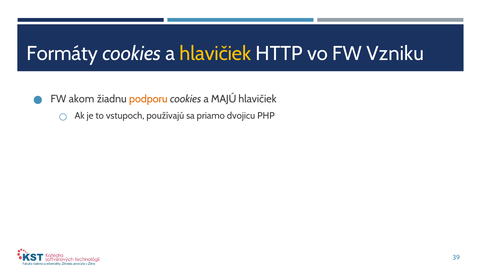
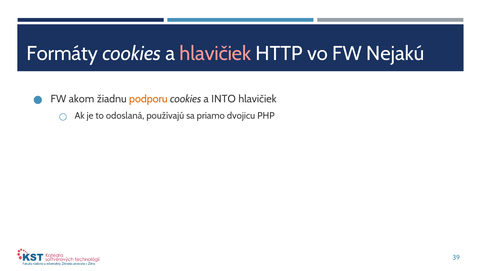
hlavičiek at (215, 53) colour: yellow -> pink
Vzniku: Vzniku -> Nejakú
MAJÚ: MAJÚ -> INTO
vstupoch: vstupoch -> odoslaná
